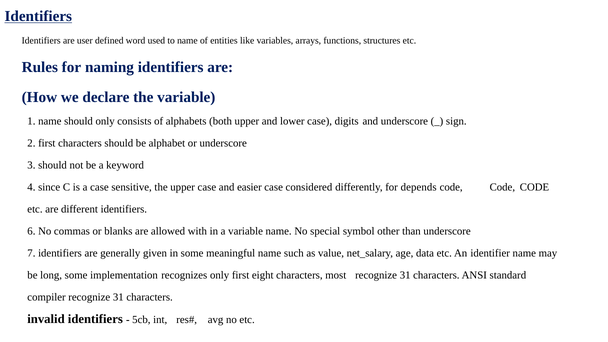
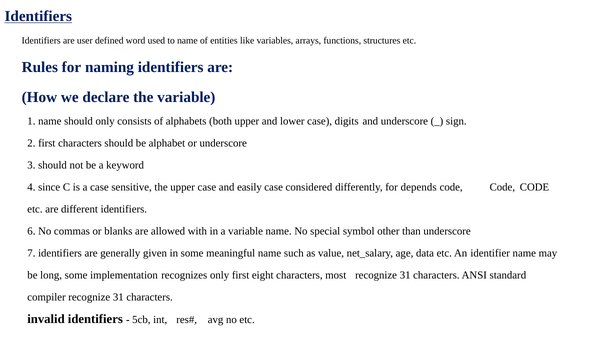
easier: easier -> easily
